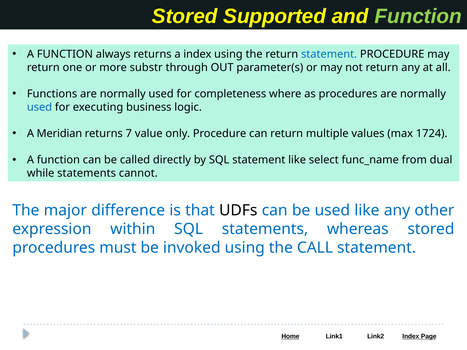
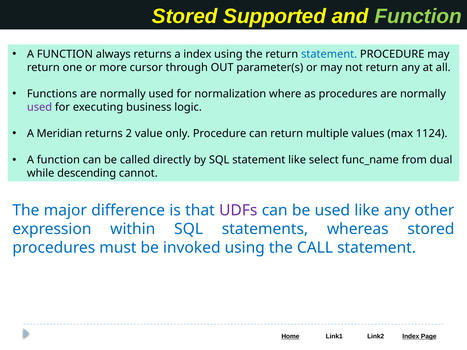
substr: substr -> cursor
completeness: completeness -> normalization
used at (40, 107) colour: blue -> purple
7: 7 -> 2
1724: 1724 -> 1124
while statements: statements -> descending
UDFs colour: black -> purple
